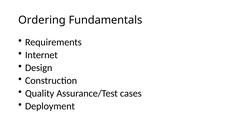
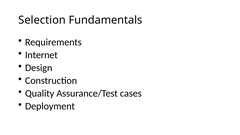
Ordering: Ordering -> Selection
